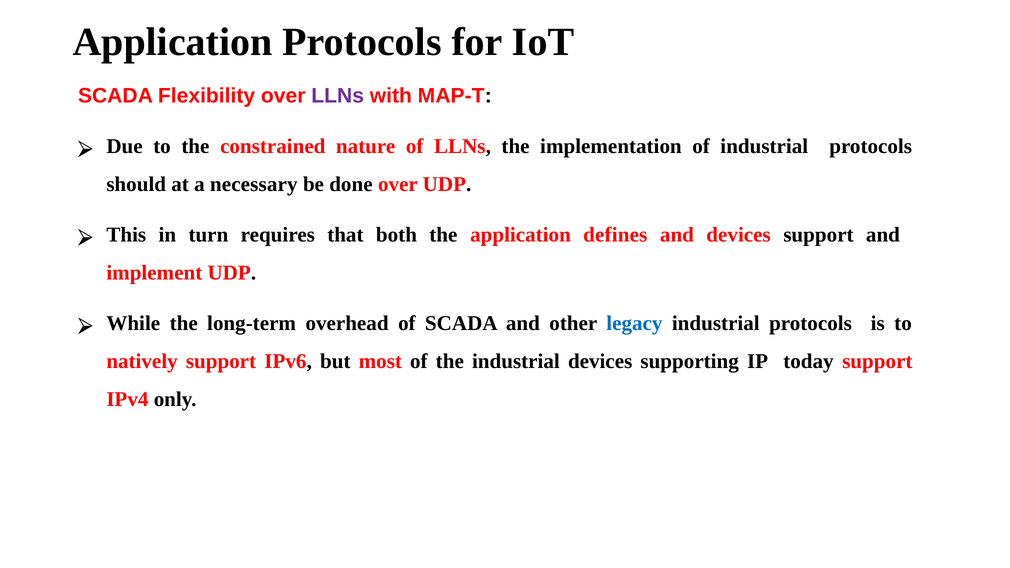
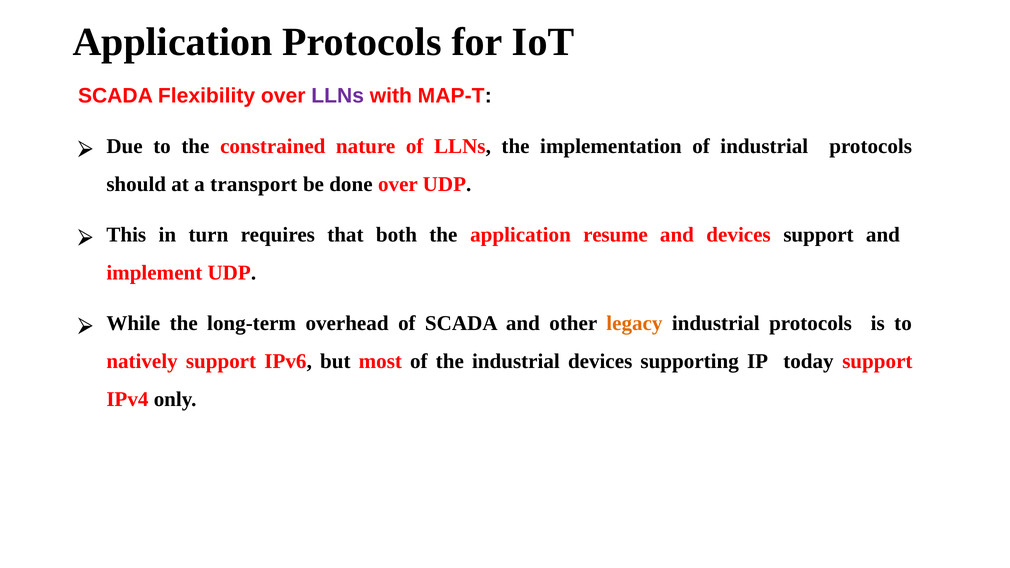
necessary: necessary -> transport
defines: defines -> resume
legacy colour: blue -> orange
